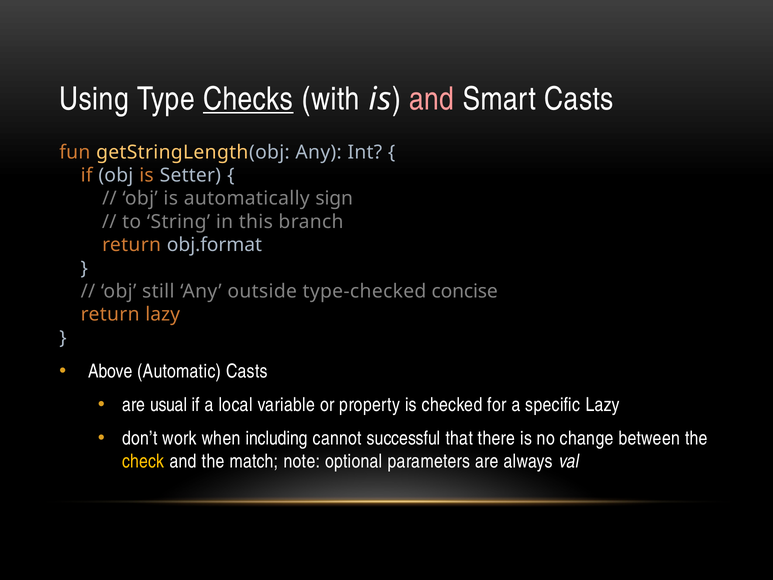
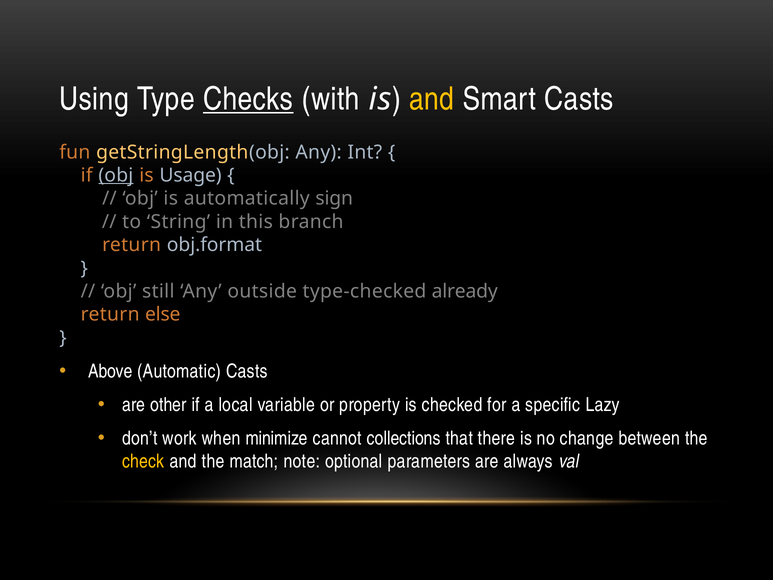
and at (432, 99) colour: pink -> yellow
obj at (116, 175) underline: none -> present
Setter: Setter -> Usage
concise: concise -> already
return lazy: lazy -> else
usual: usual -> other
including: including -> minimize
successful: successful -> collections
